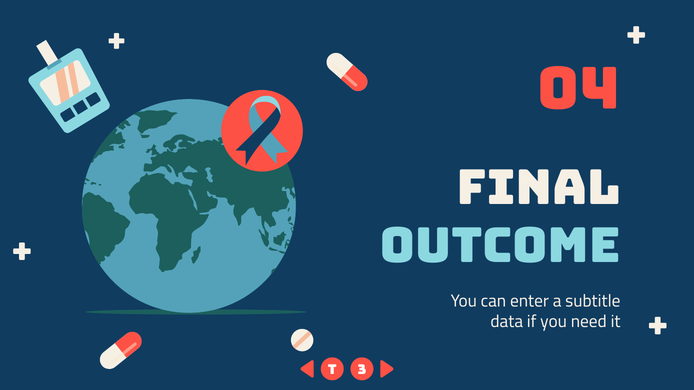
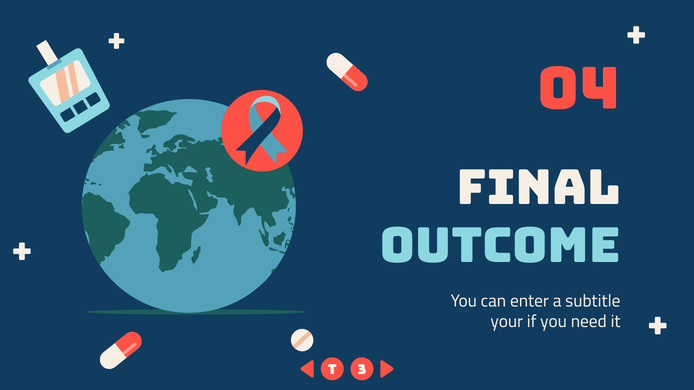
data: data -> your
